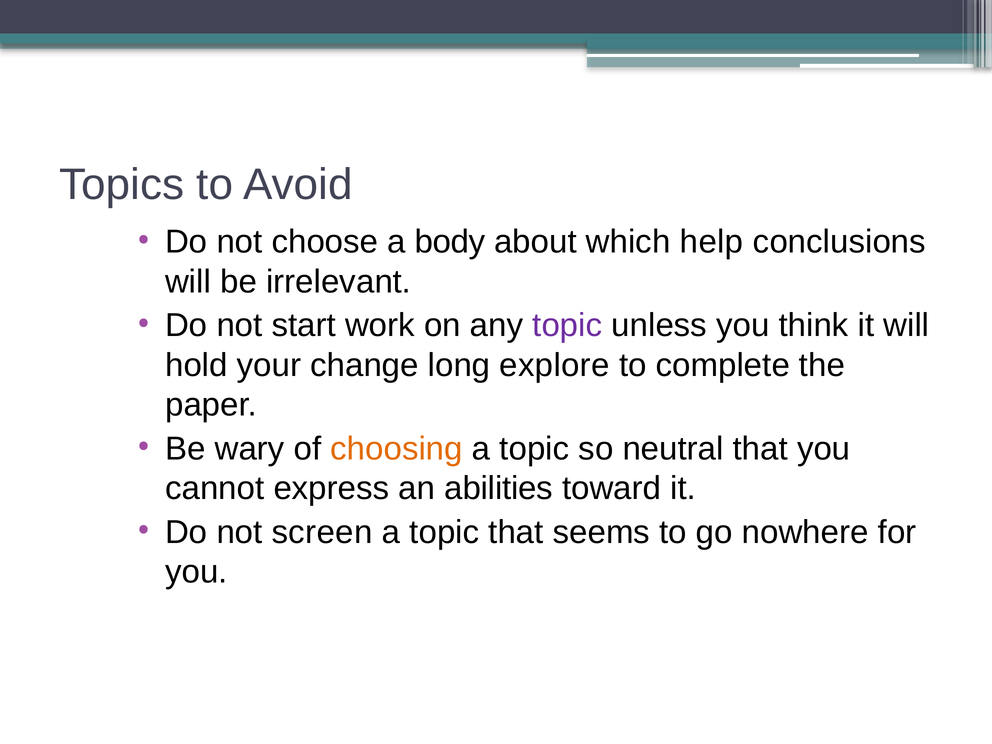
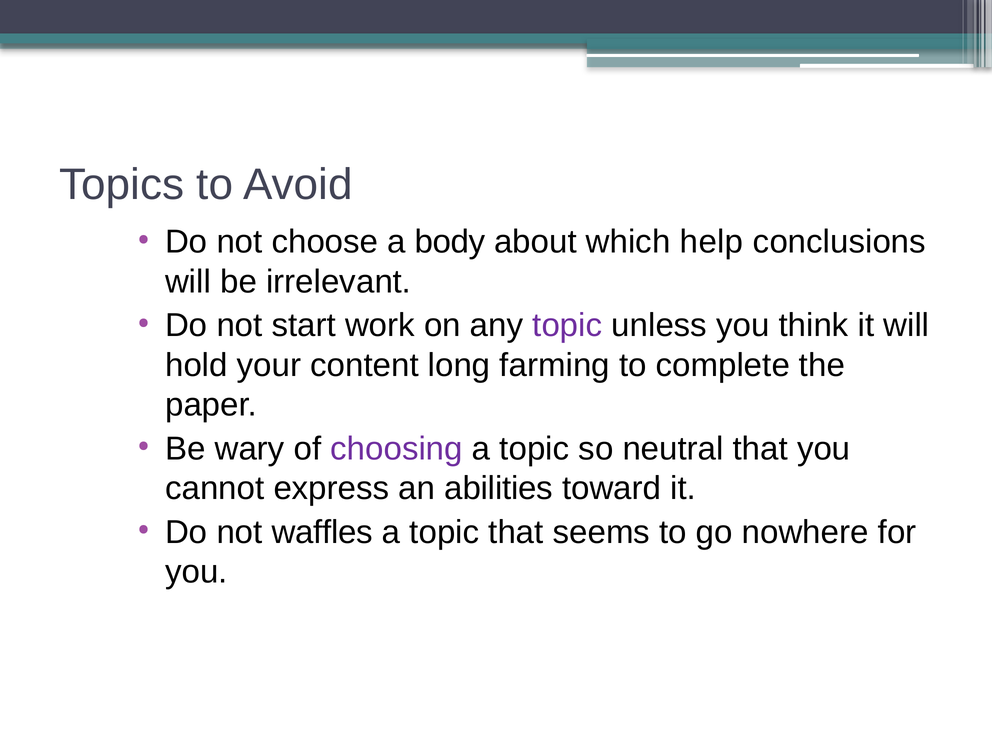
change: change -> content
explore: explore -> farming
choosing colour: orange -> purple
screen: screen -> waffles
